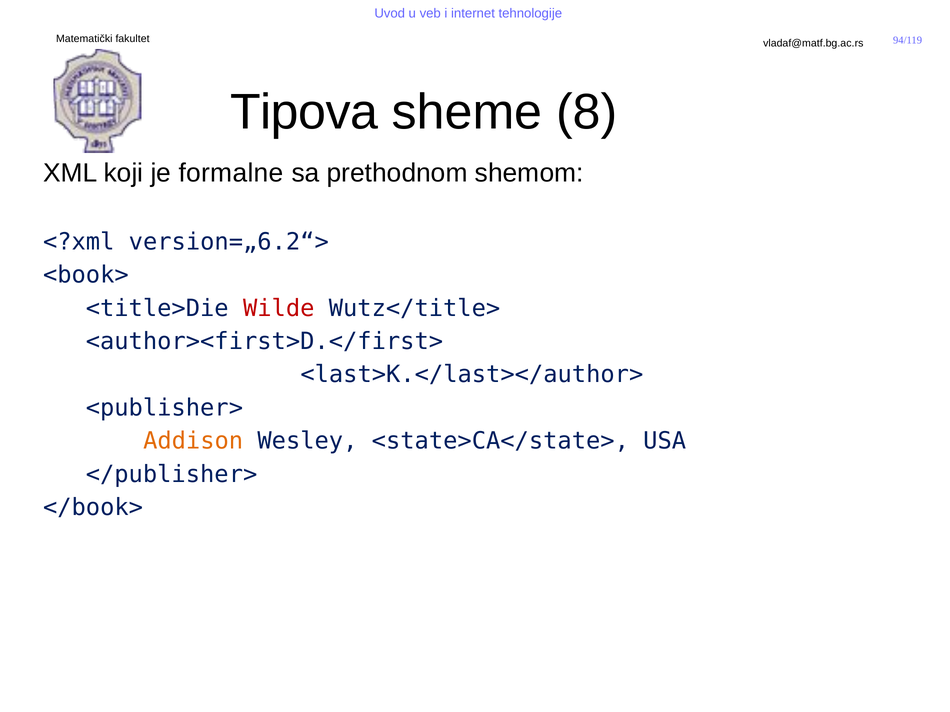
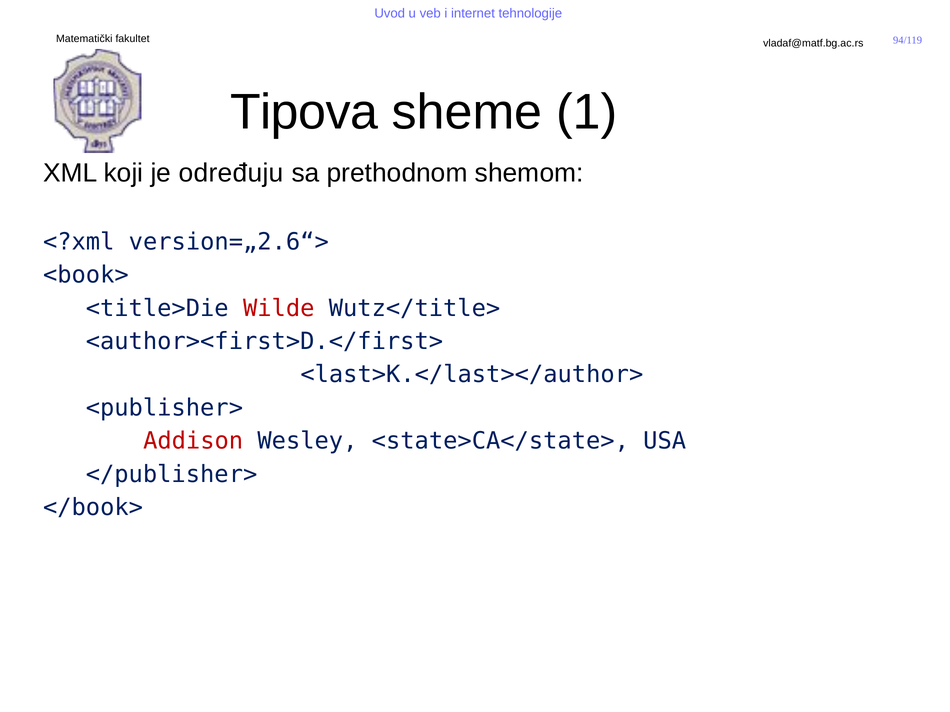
8: 8 -> 1
formalne: formalne -> određuju
version=„6.2“>: version=„6.2“> -> version=„2.6“>
Addison colour: orange -> red
